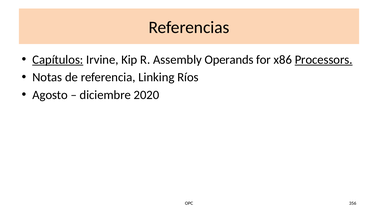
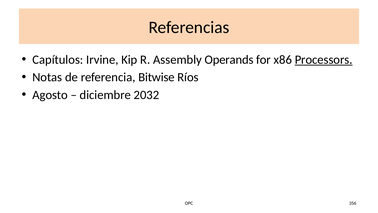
Capítulos underline: present -> none
Linking: Linking -> Bitwise
2020: 2020 -> 2032
